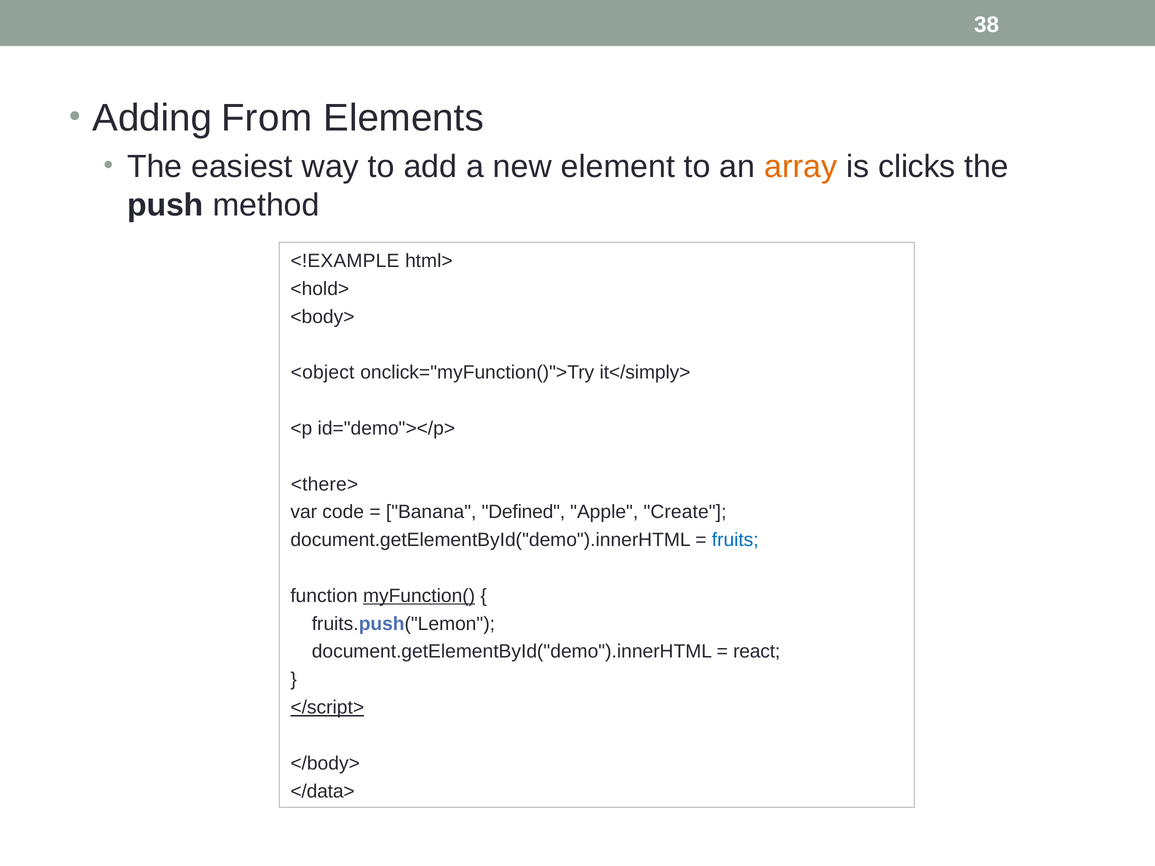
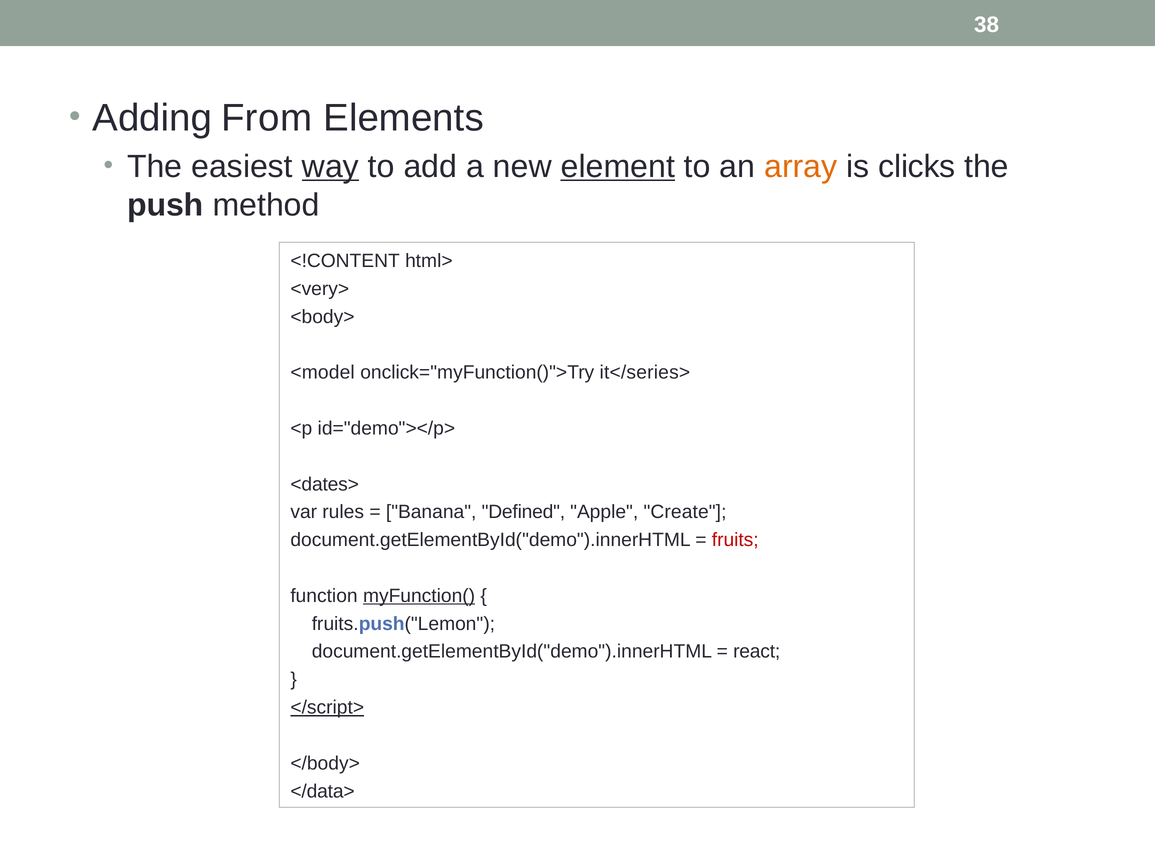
way underline: none -> present
element underline: none -> present
<!EXAMPLE: <!EXAMPLE -> <!CONTENT
<hold>: <hold> -> <very>
<object: <object -> <model
it</simply>: it</simply> -> it</series>
<there>: <there> -> <dates>
code: code -> rules
fruits colour: blue -> red
